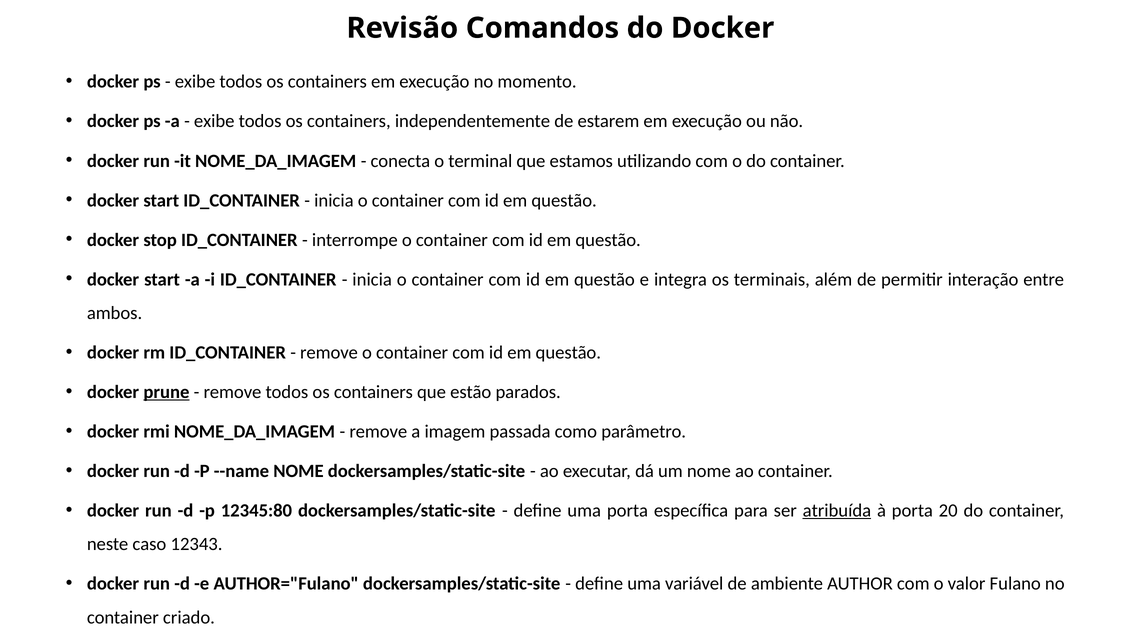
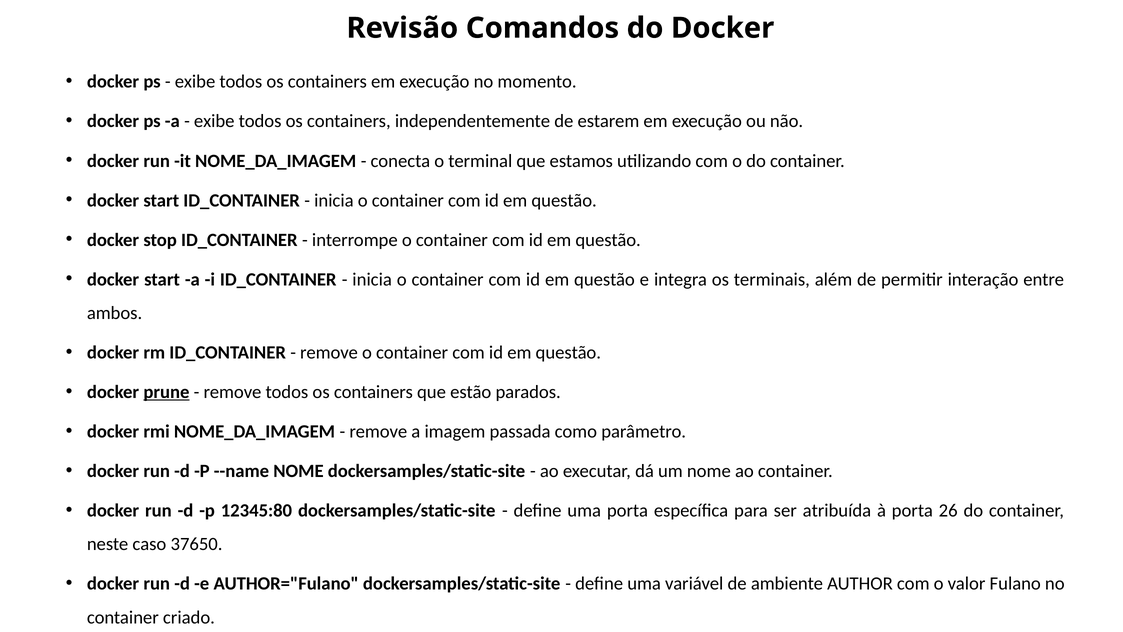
atribuída underline: present -> none
20: 20 -> 26
12343: 12343 -> 37650
